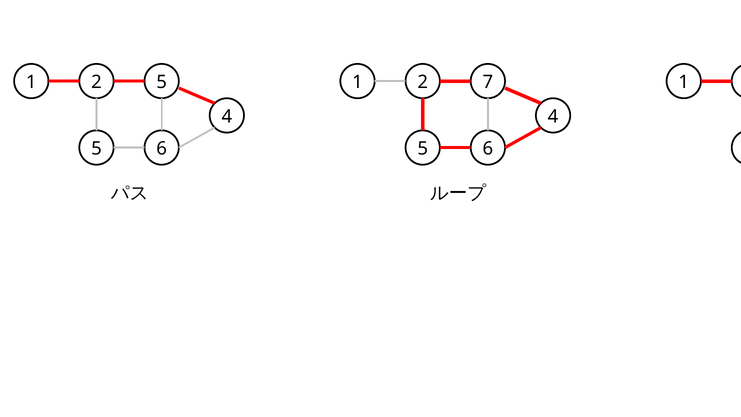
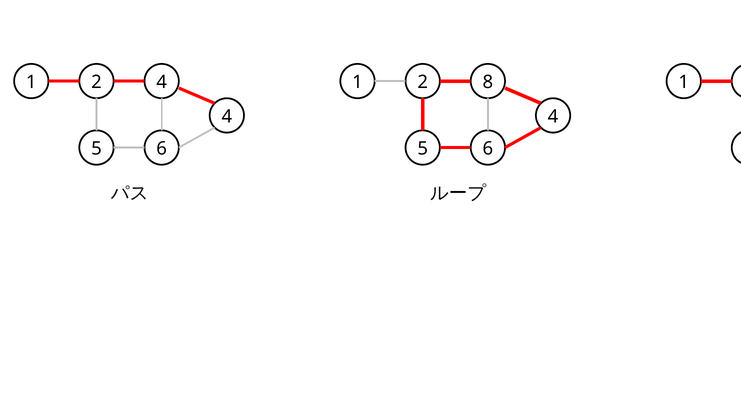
2 5: 5 -> 4
7: 7 -> 8
